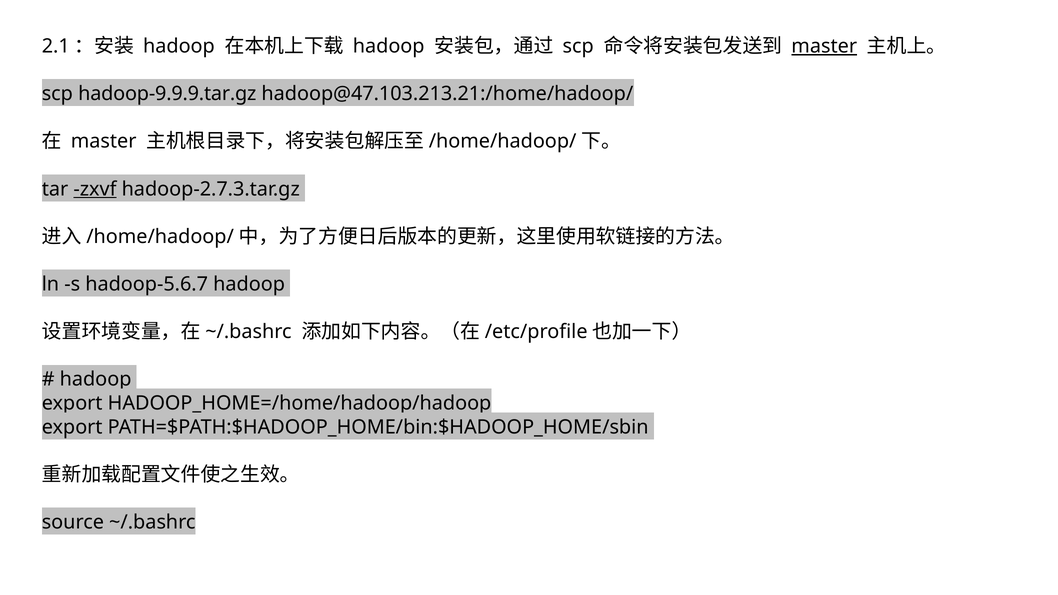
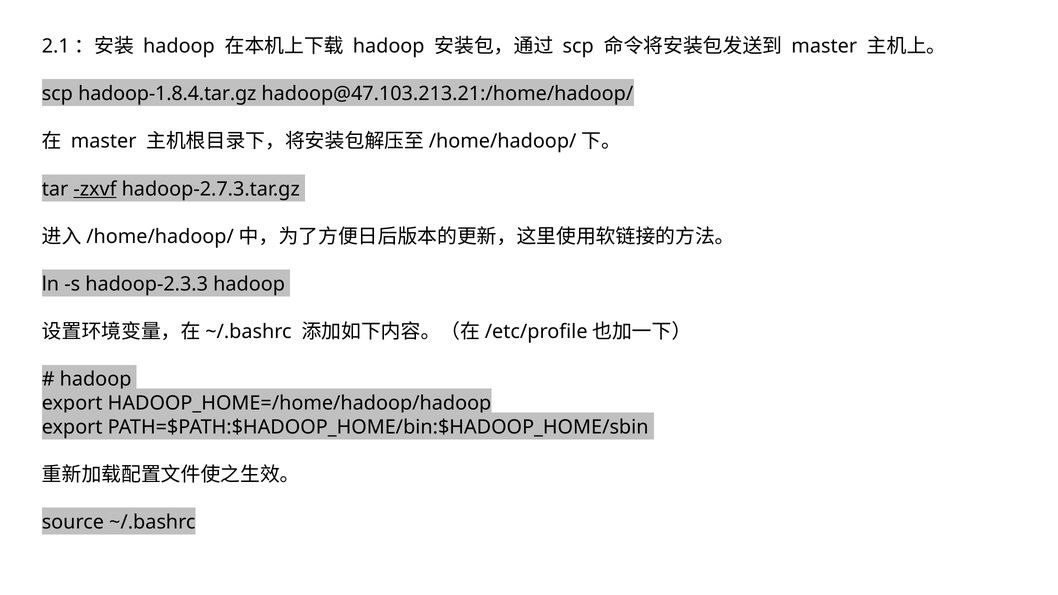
master at (824, 46) underline: present -> none
hadoop-9.9.9.tar.gz: hadoop-9.9.9.tar.gz -> hadoop-1.8.4.tar.gz
hadoop-5.6.7: hadoop-5.6.7 -> hadoop-2.3.3
